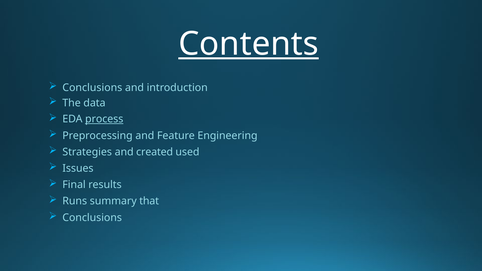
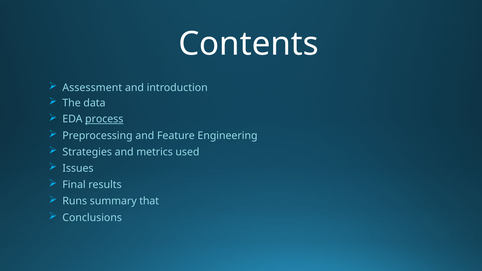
Contents underline: present -> none
Conclusions at (92, 88): Conclusions -> Assessment
created: created -> metrics
